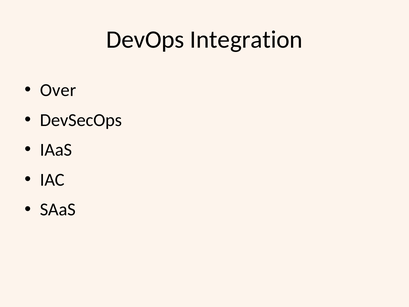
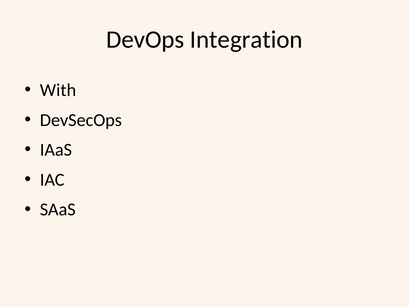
Over: Over -> With
